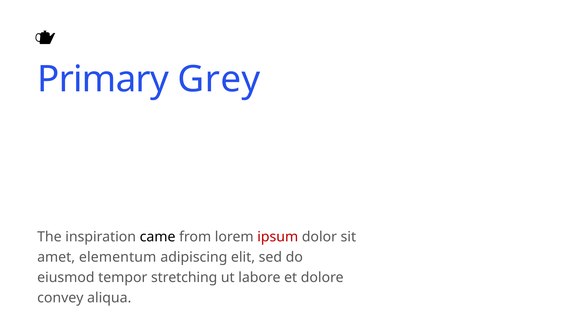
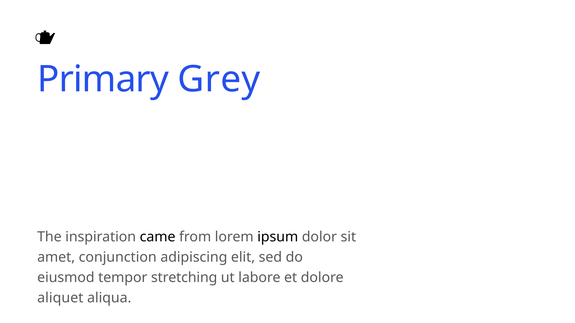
ipsum colour: red -> black
elementum: elementum -> conjunction
convey: convey -> aliquet
